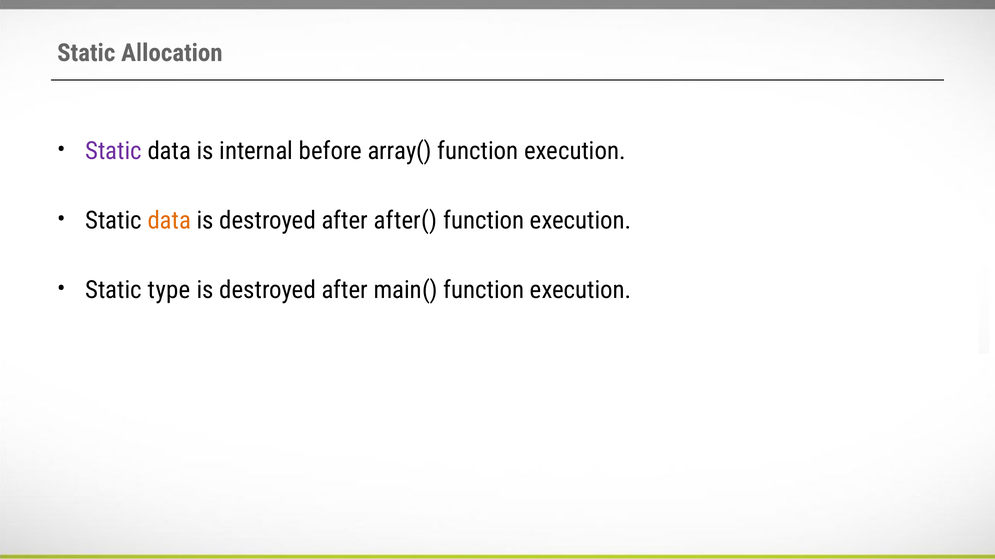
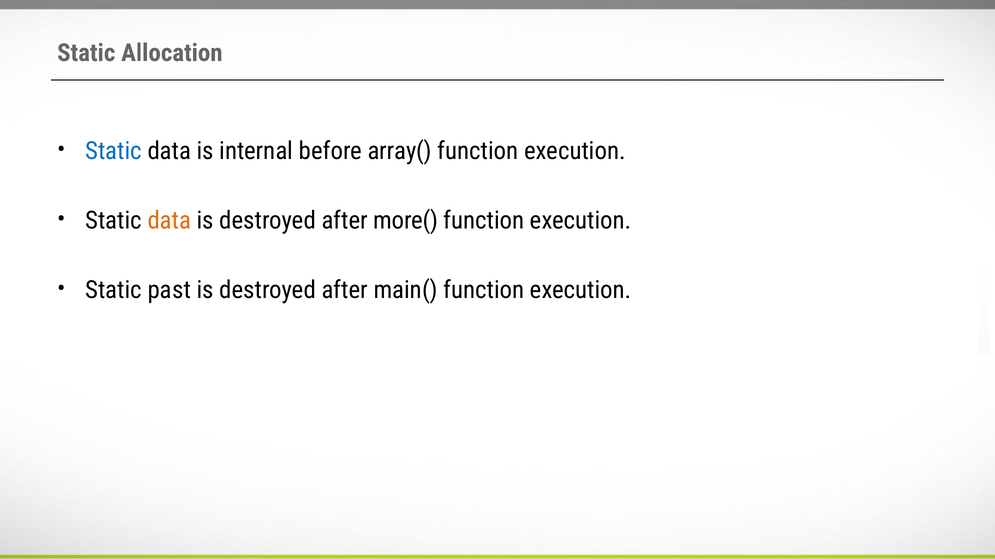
Static at (114, 151) colour: purple -> blue
after(: after( -> more(
type: type -> past
